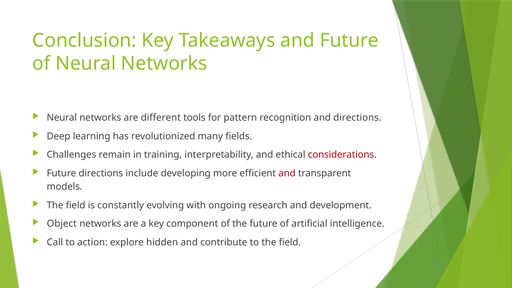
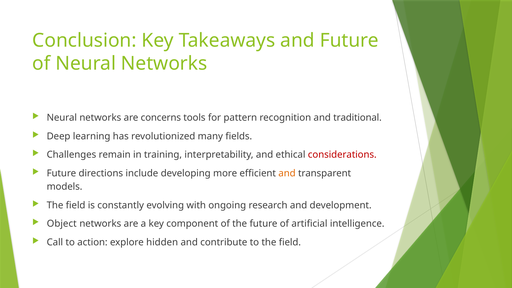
different: different -> concerns
and directions: directions -> traditional
and at (287, 173) colour: red -> orange
